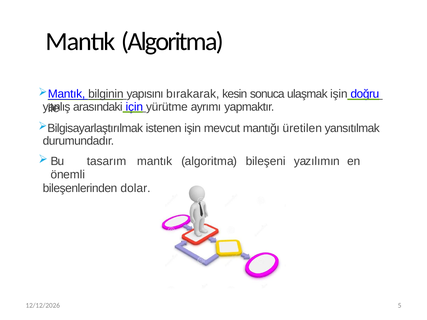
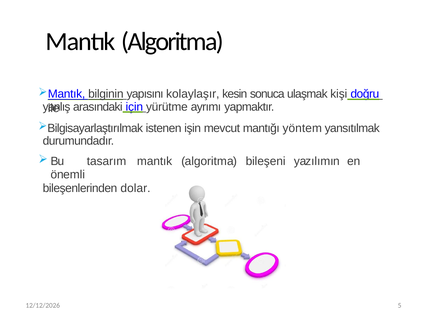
bırakarak: bırakarak -> kolaylaşır
ulaşmak işin: işin -> kişi
üretilen: üretilen -> yöntem
